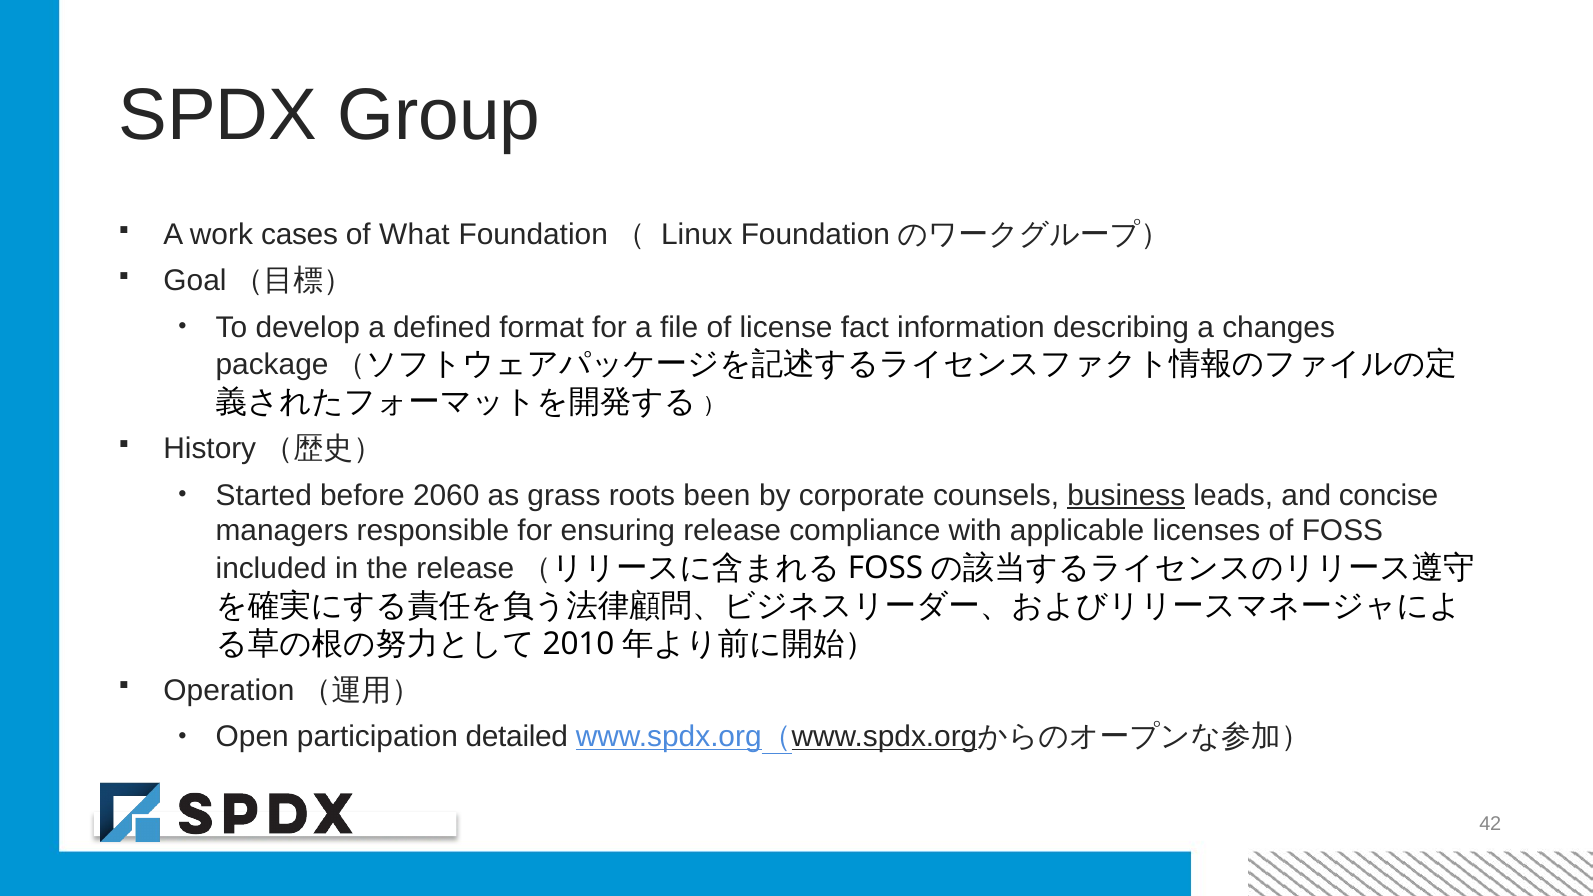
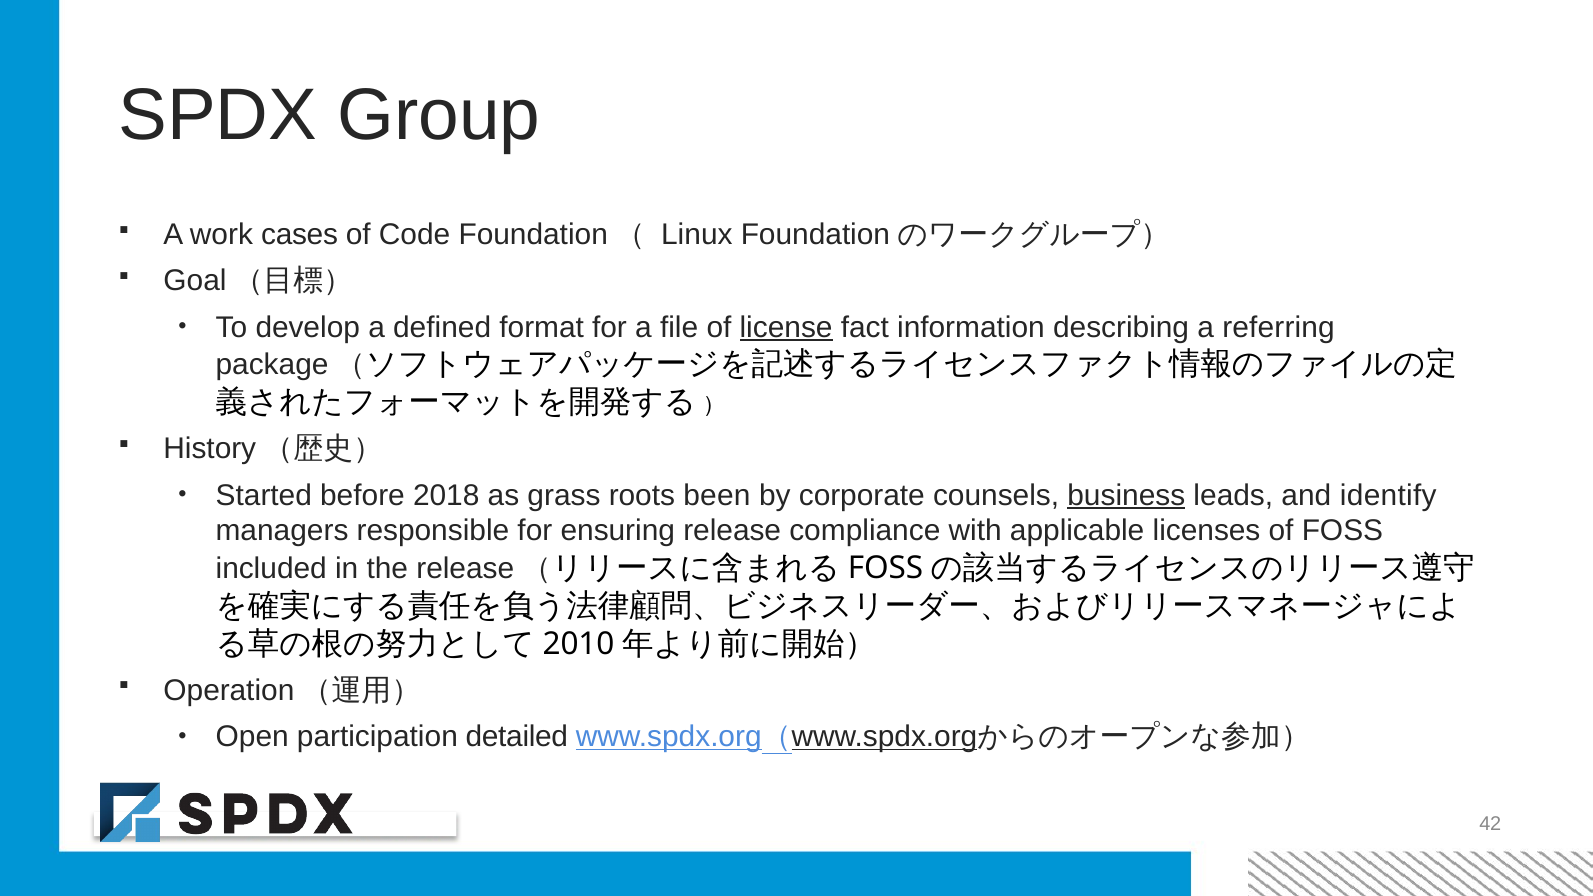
What: What -> Code
license underline: none -> present
changes: changes -> referring
2060: 2060 -> 2018
concise: concise -> identify
